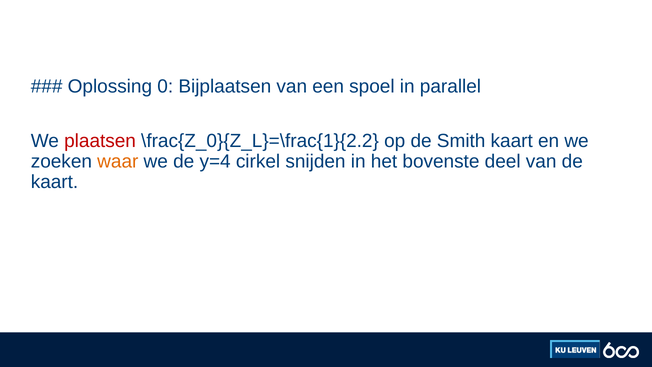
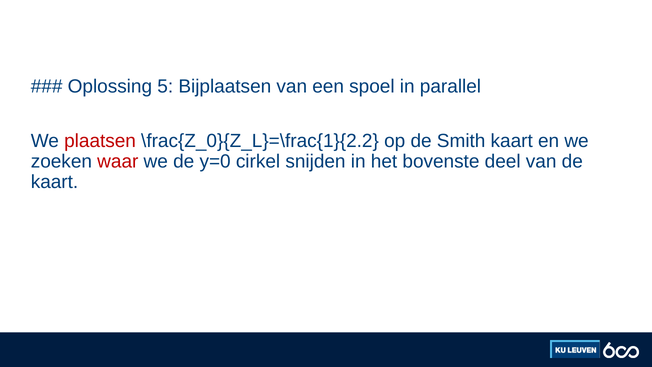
0: 0 -> 5
waar colour: orange -> red
y=4: y=4 -> y=0
